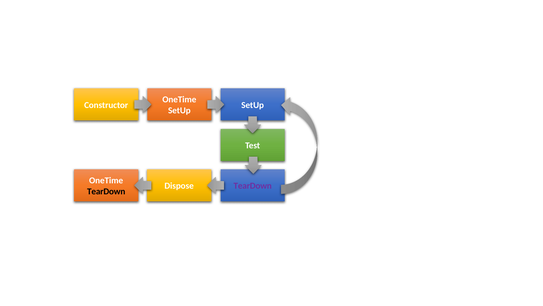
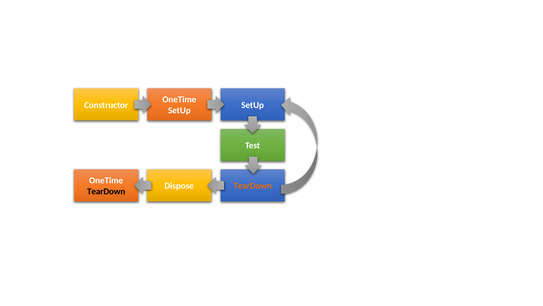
TearDown at (253, 186) colour: purple -> orange
